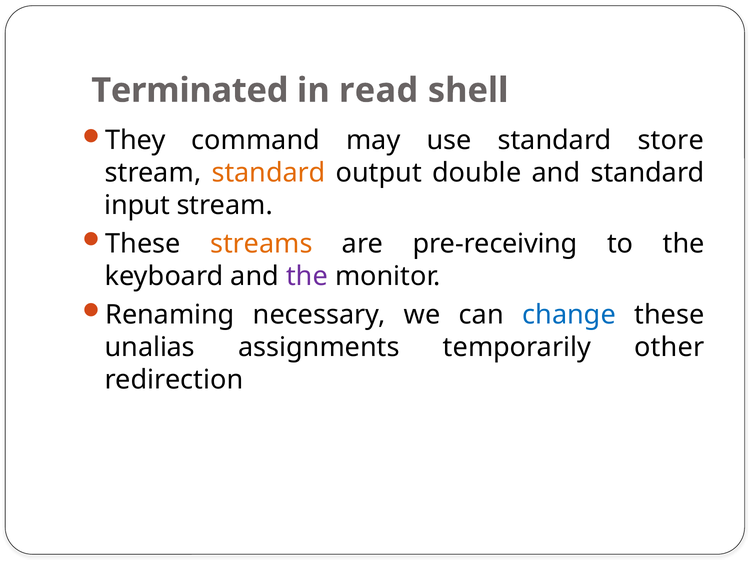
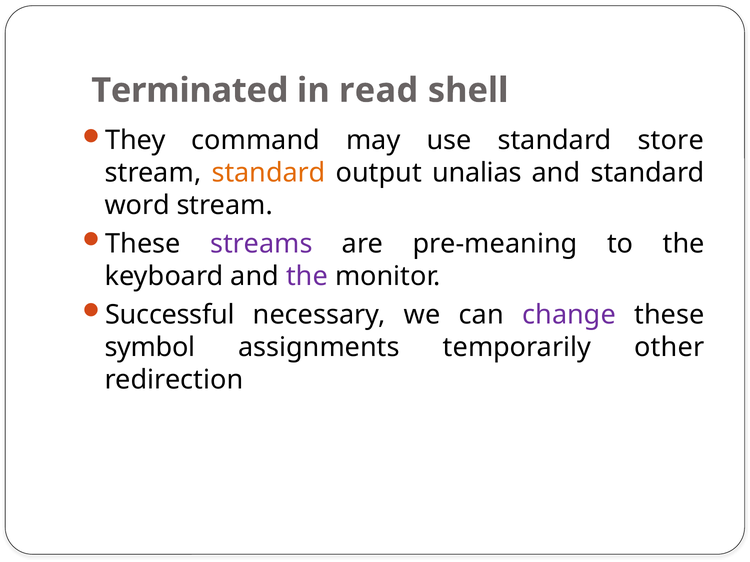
double: double -> unalias
input: input -> word
streams colour: orange -> purple
pre-receiving: pre-receiving -> pre-meaning
Renaming: Renaming -> Successful
change colour: blue -> purple
unalias: unalias -> symbol
